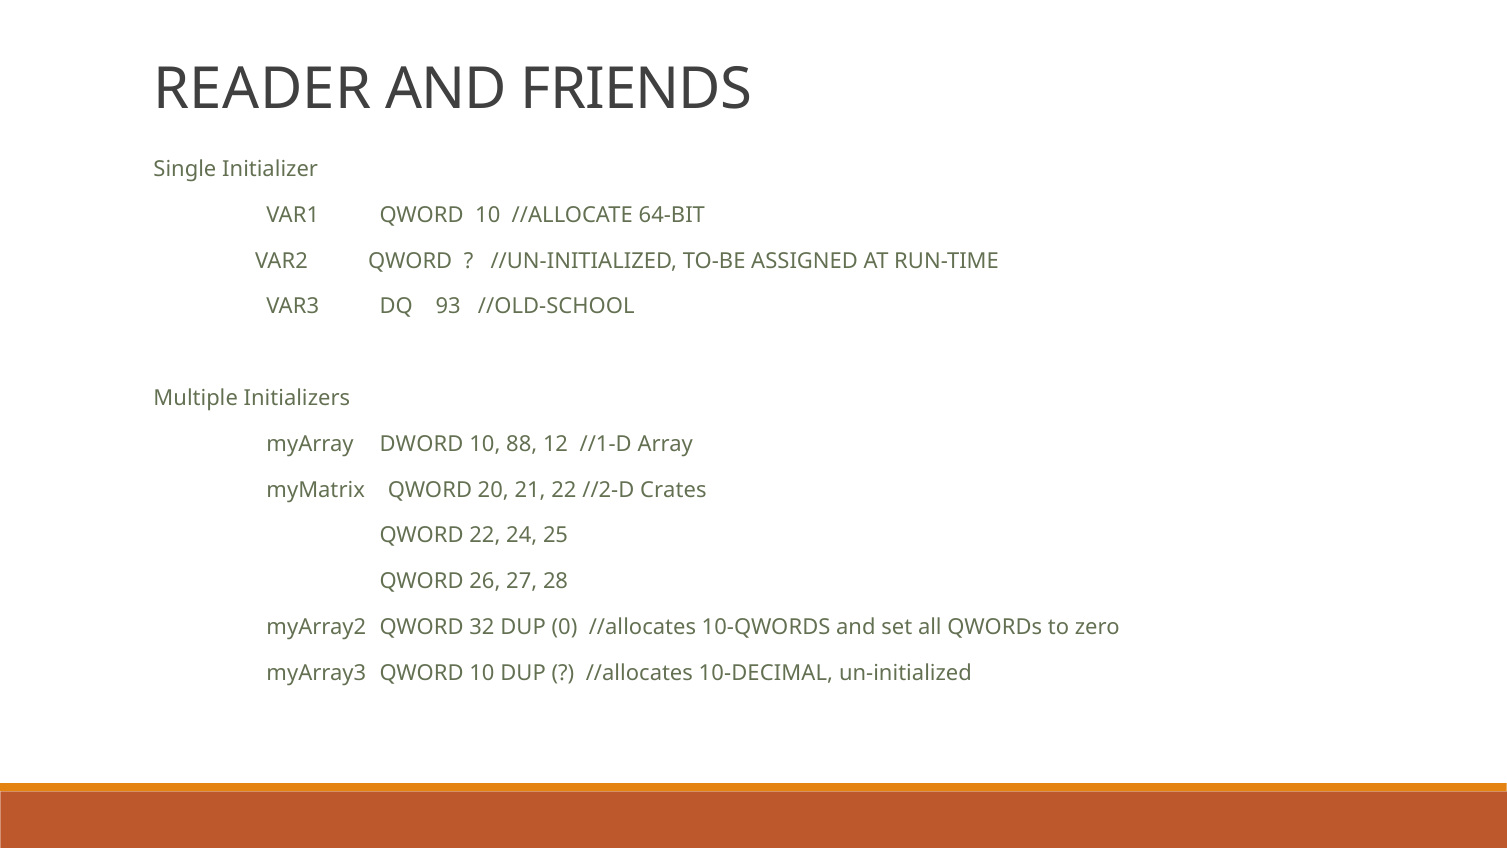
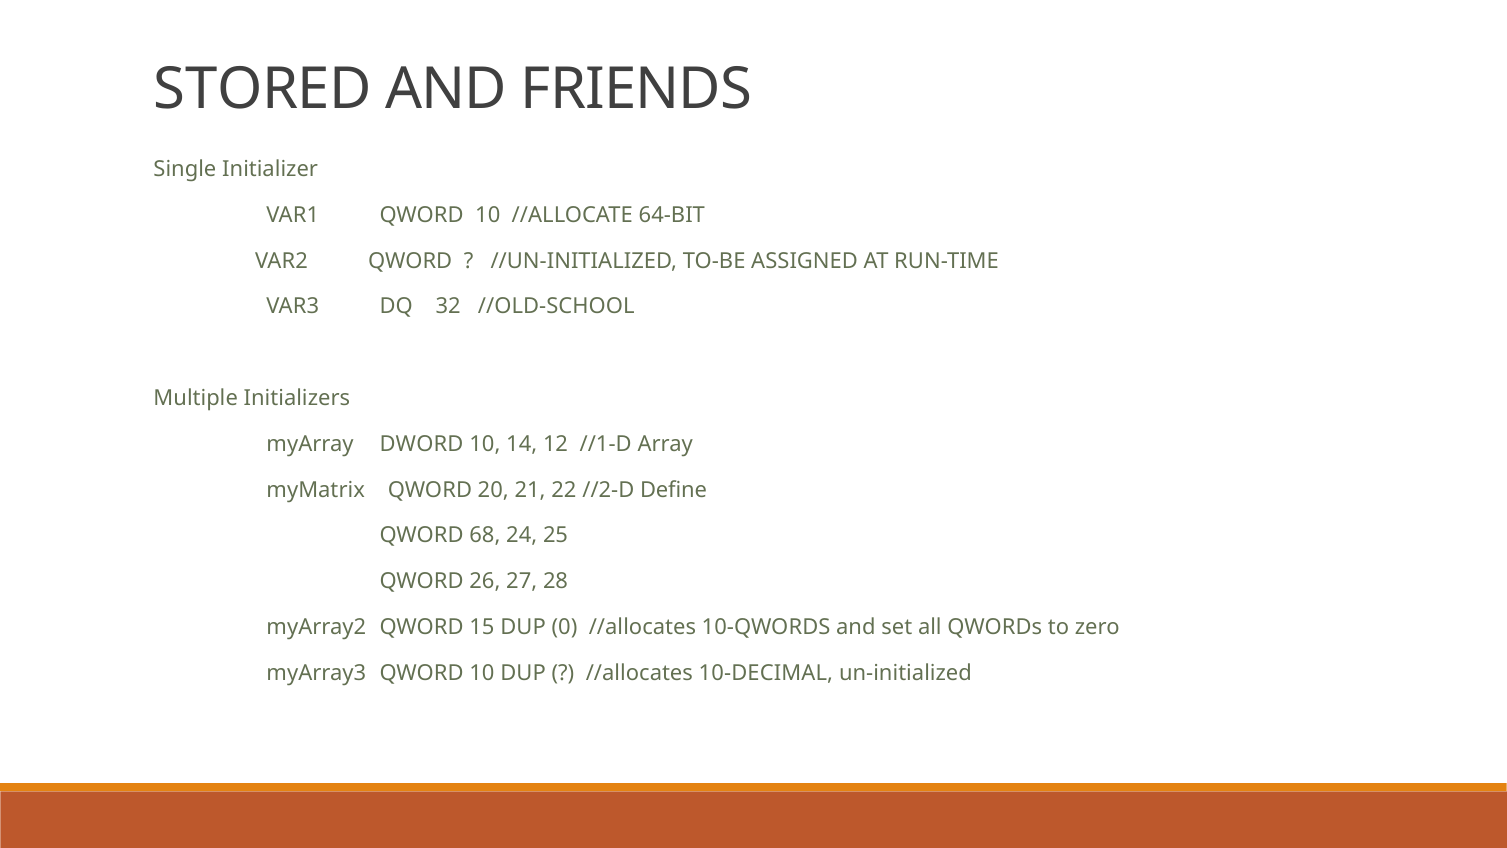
READER: READER -> STORED
93: 93 -> 32
88: 88 -> 14
Crates: Crates -> Define
QWORD 22: 22 -> 68
32: 32 -> 15
